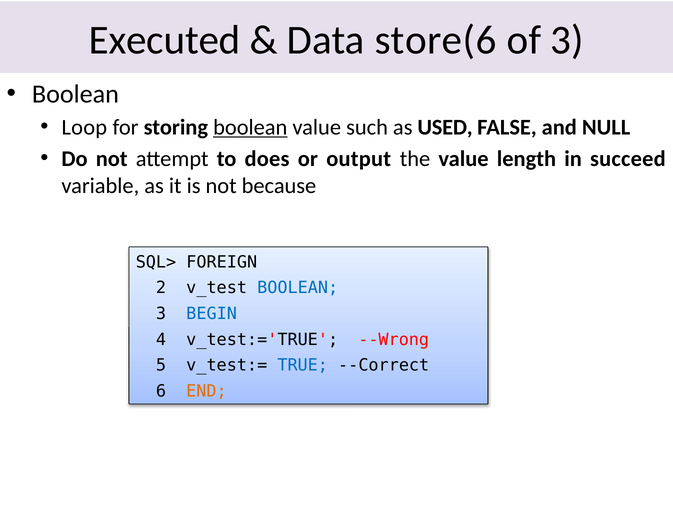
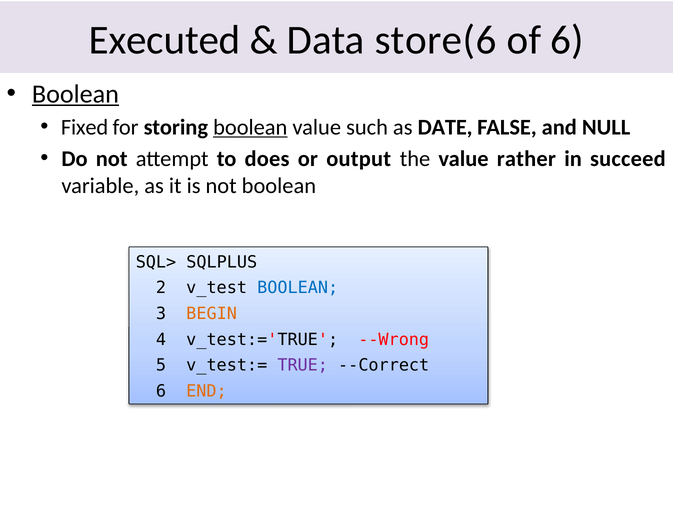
of 3: 3 -> 6
Boolean at (75, 94) underline: none -> present
Loop: Loop -> Fixed
USED: USED -> DATE
length: length -> rather
not because: because -> boolean
FOREIGN: FOREIGN -> SQLPLUS
BEGIN colour: blue -> orange
TRUE colour: blue -> purple
